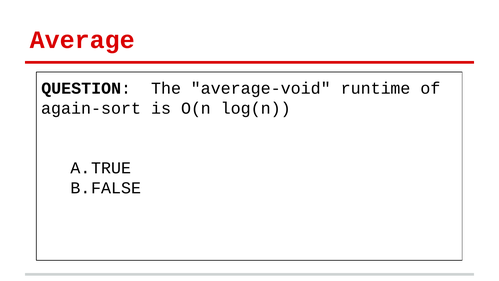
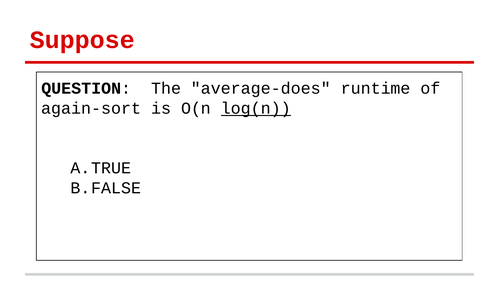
Average: Average -> Suppose
average-void: average-void -> average-does
log(n underline: none -> present
